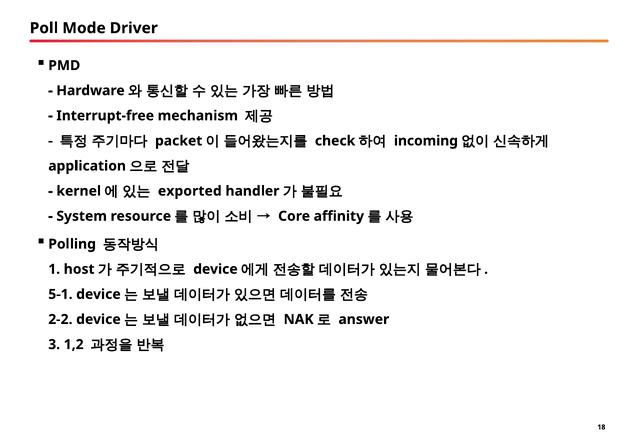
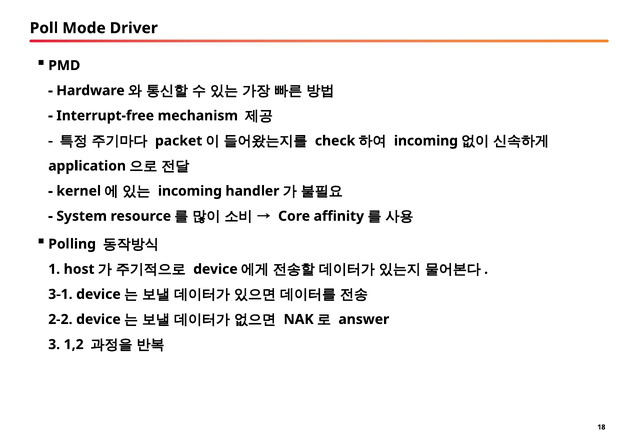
exported at (190, 191): exported -> incoming
5-1: 5-1 -> 3-1
